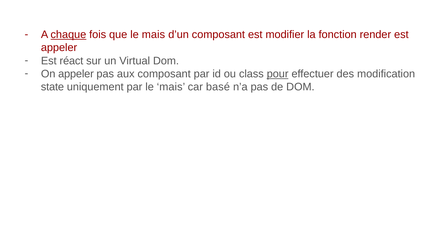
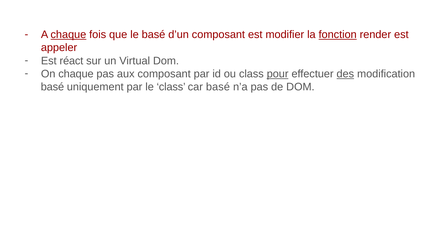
que le mais: mais -> basé
fonction underline: none -> present
On appeler: appeler -> chaque
des underline: none -> present
state at (52, 87): state -> basé
par le mais: mais -> class
